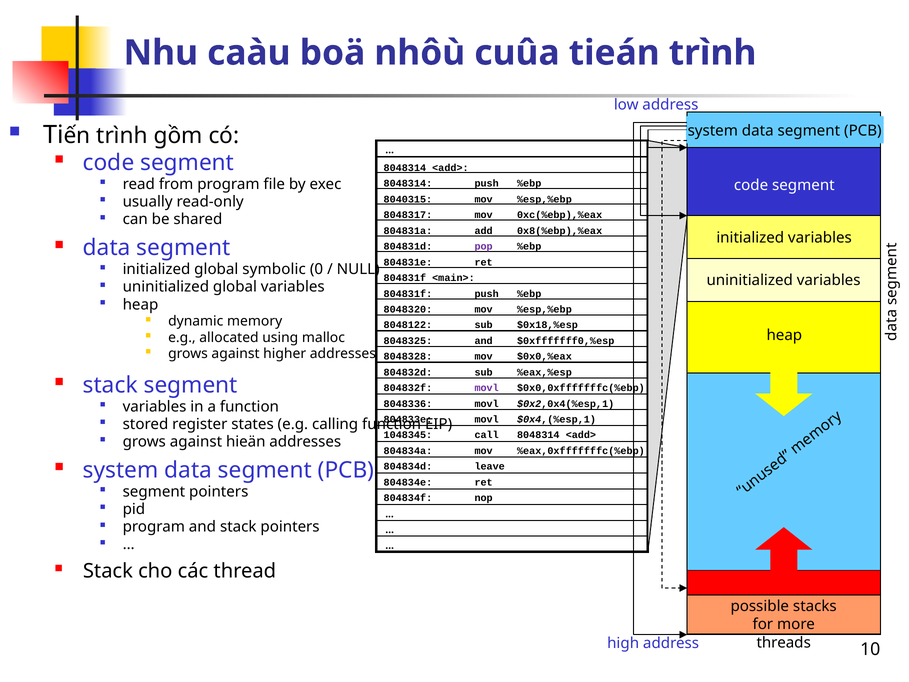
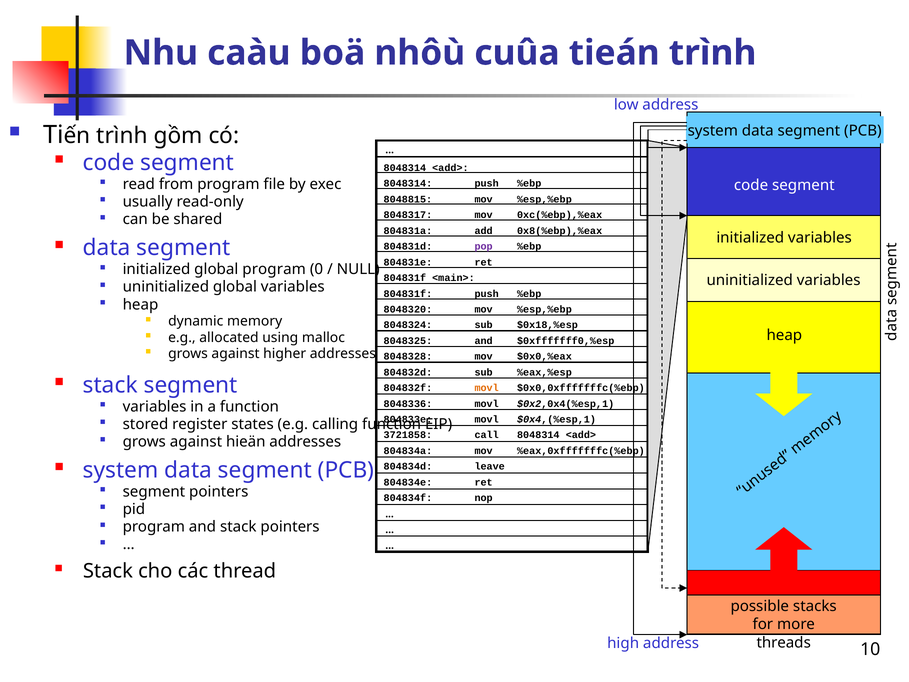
8040315: 8040315 -> 8048815
global symbolic: symbolic -> program
8048122: 8048122 -> 8048324
movl at (487, 388) colour: purple -> orange
1048345: 1048345 -> 3721858
